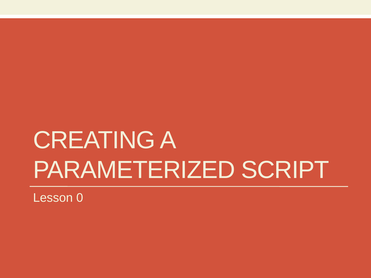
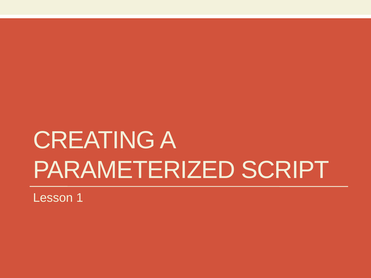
0: 0 -> 1
